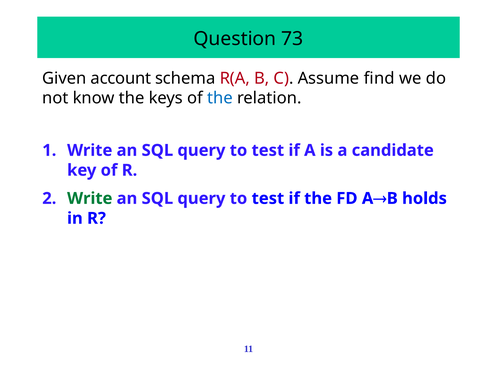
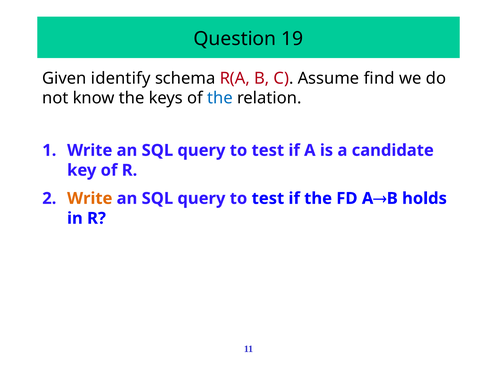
73: 73 -> 19
account: account -> identify
Write at (90, 198) colour: green -> orange
